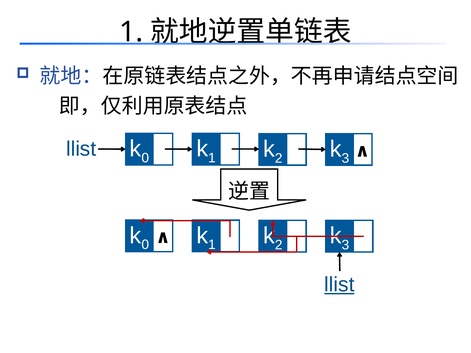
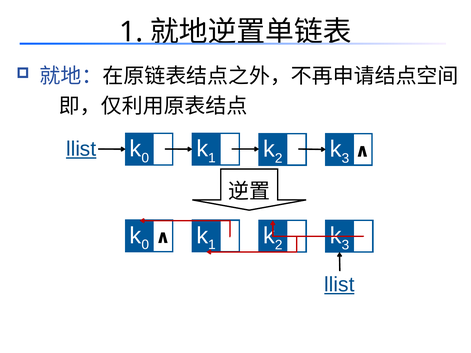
llist at (81, 149) underline: none -> present
